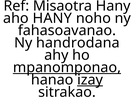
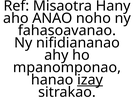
aho HANY: HANY -> ANAO
handrodana: handrodana -> nifidiananao
mpanomponao underline: present -> none
